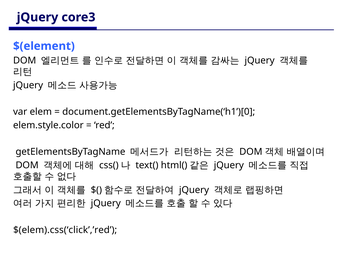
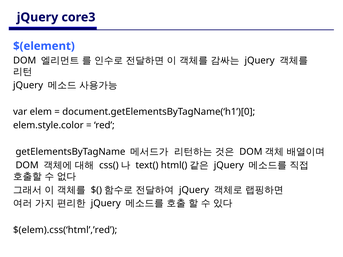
$(elem).css(‘click’,’red: $(elem).css(‘click’,’red -> $(elem).css(‘html’,’red
